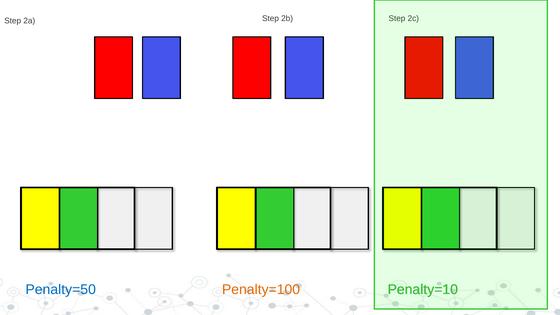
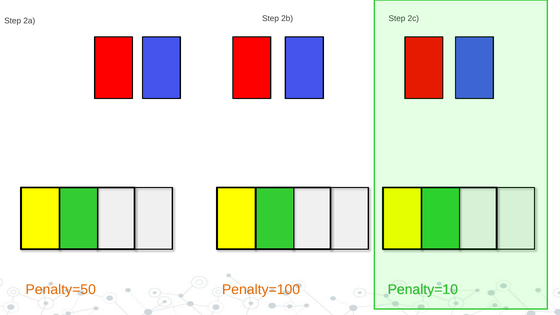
Penalty=50 colour: blue -> orange
